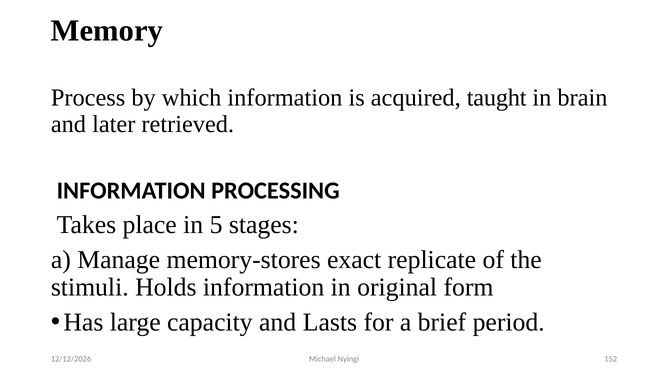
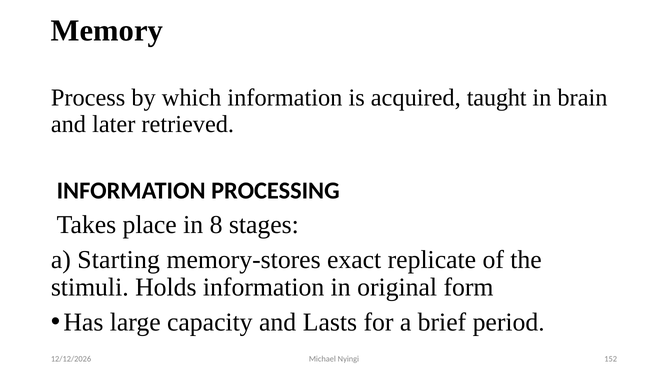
5: 5 -> 8
Manage: Manage -> Starting
